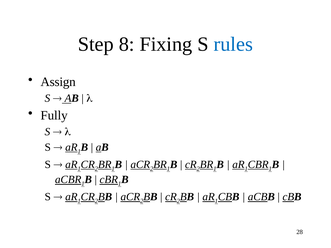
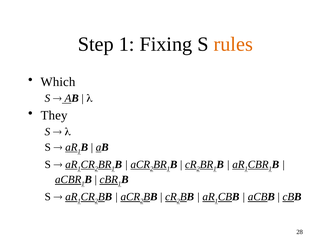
Step 8: 8 -> 1
rules colour: blue -> orange
Assign: Assign -> Which
Fully: Fully -> They
